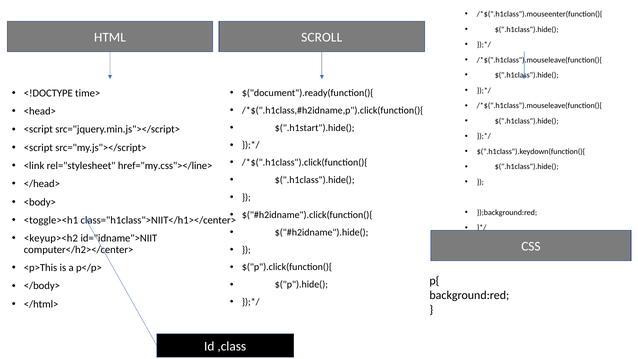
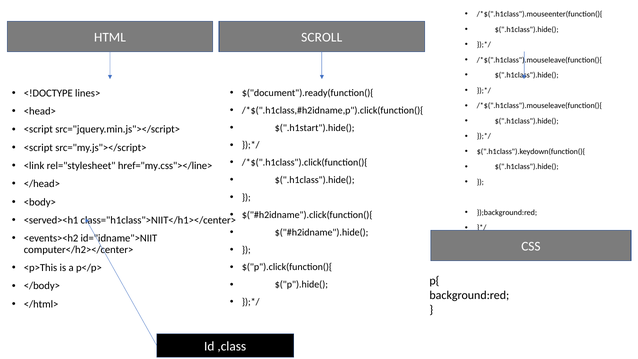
time>: time> -> lines>
<toggle><h1: <toggle><h1 -> <served><h1
<keyup><h2: <keyup><h2 -> <events><h2
